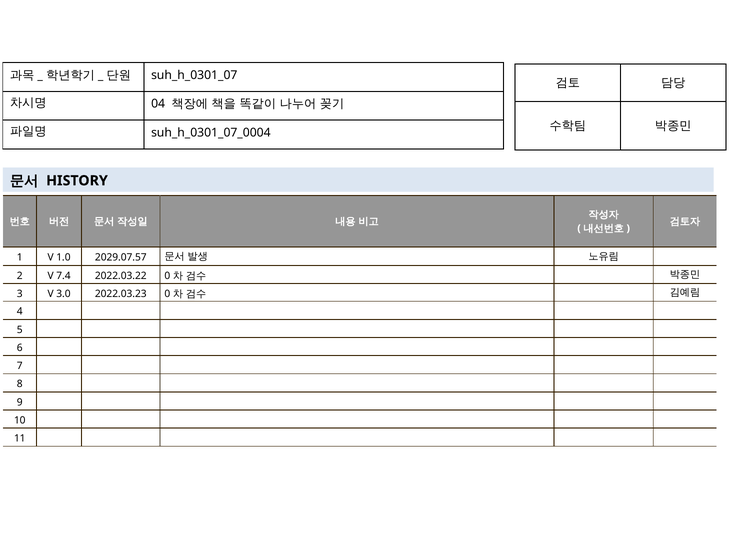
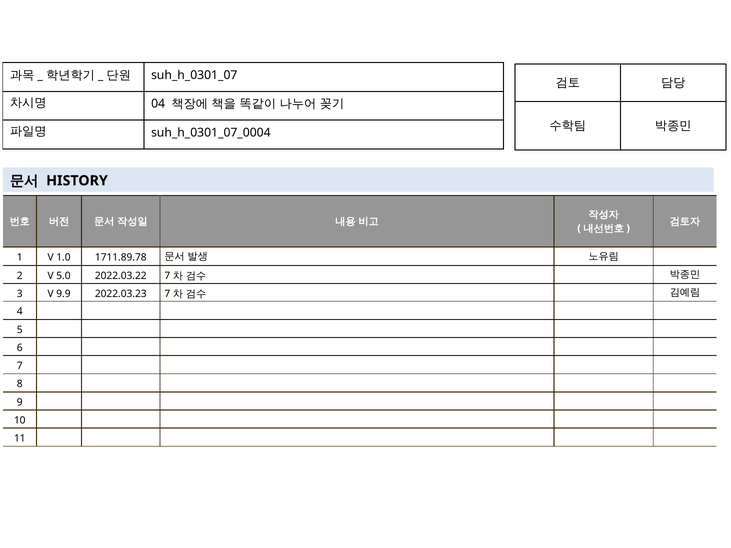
2029.07.57: 2029.07.57 -> 1711.89.78
7.4: 7.4 -> 5.0
2022.03.22 0: 0 -> 7
3.0: 3.0 -> 9.9
2022.03.23 0: 0 -> 7
